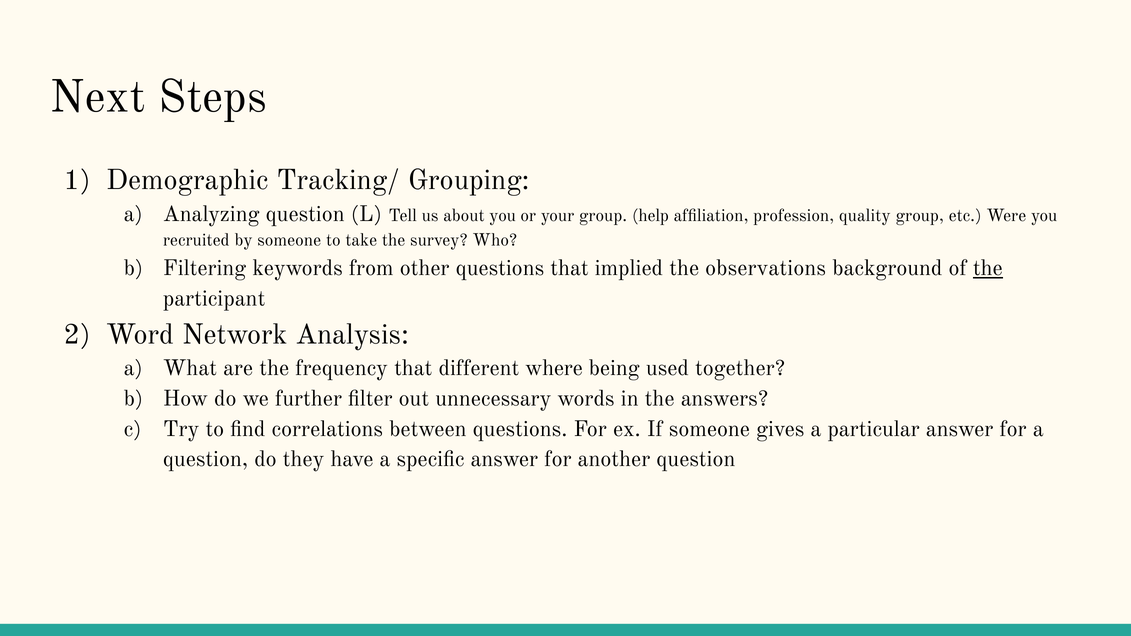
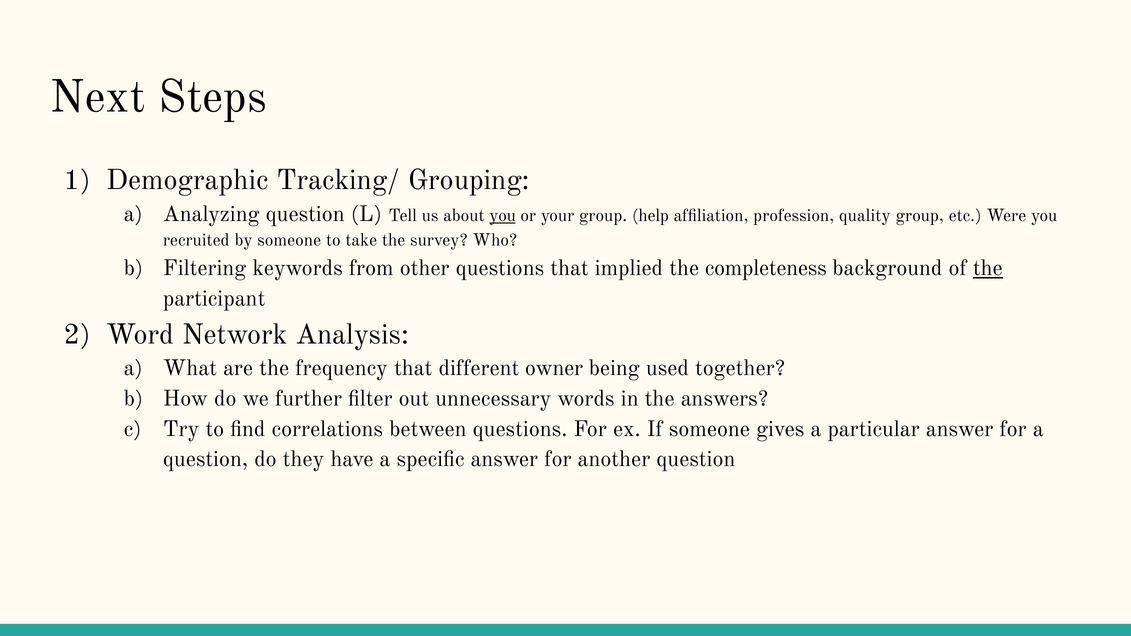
you at (503, 216) underline: none -> present
observations: observations -> completeness
where: where -> owner
